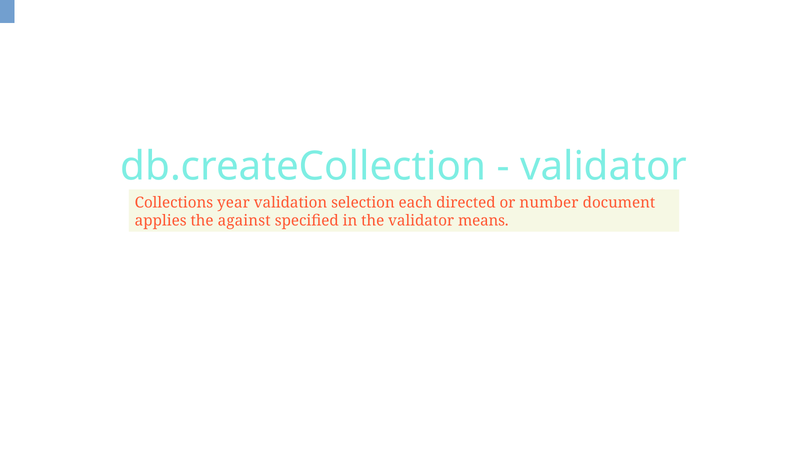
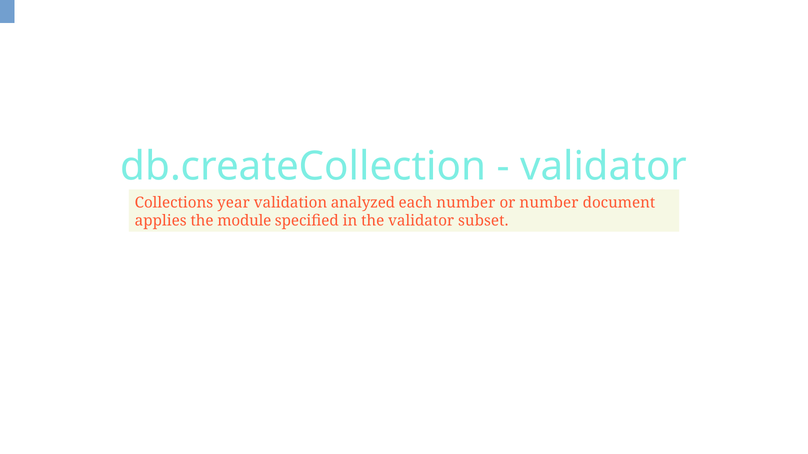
selection: selection -> analyzed
each directed: directed -> number
against: against -> module
means: means -> subset
